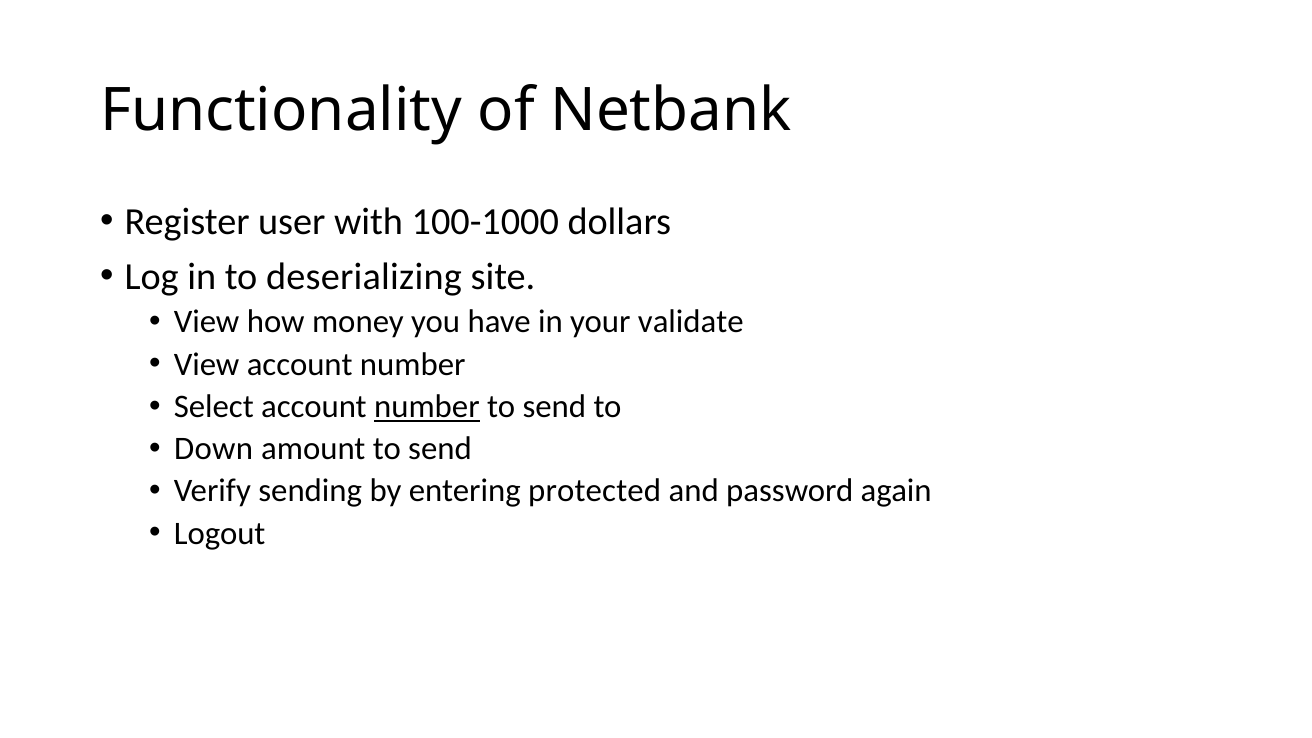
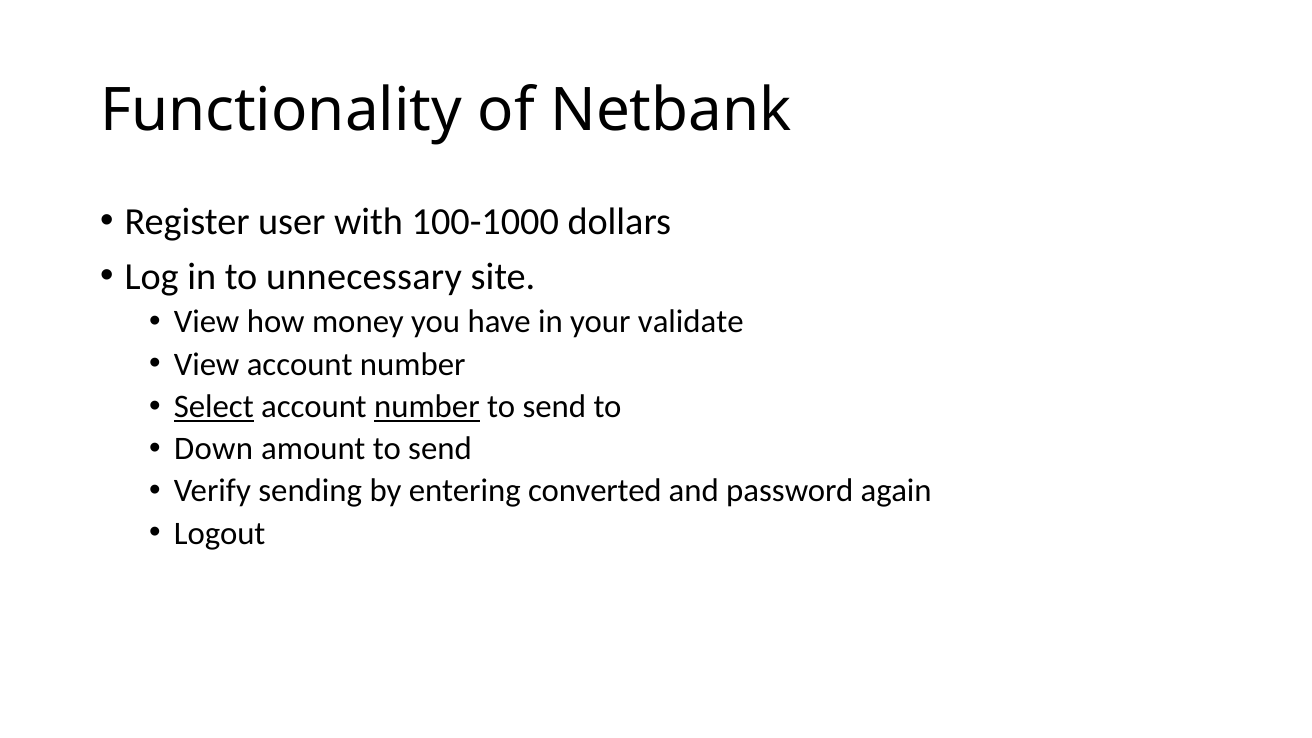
deserializing: deserializing -> unnecessary
Select underline: none -> present
protected: protected -> converted
